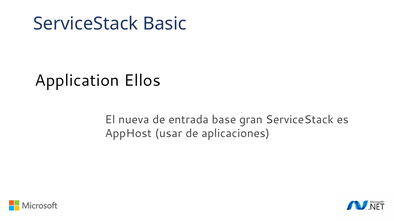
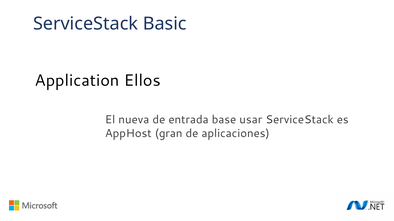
gran: gran -> usar
usar: usar -> gran
